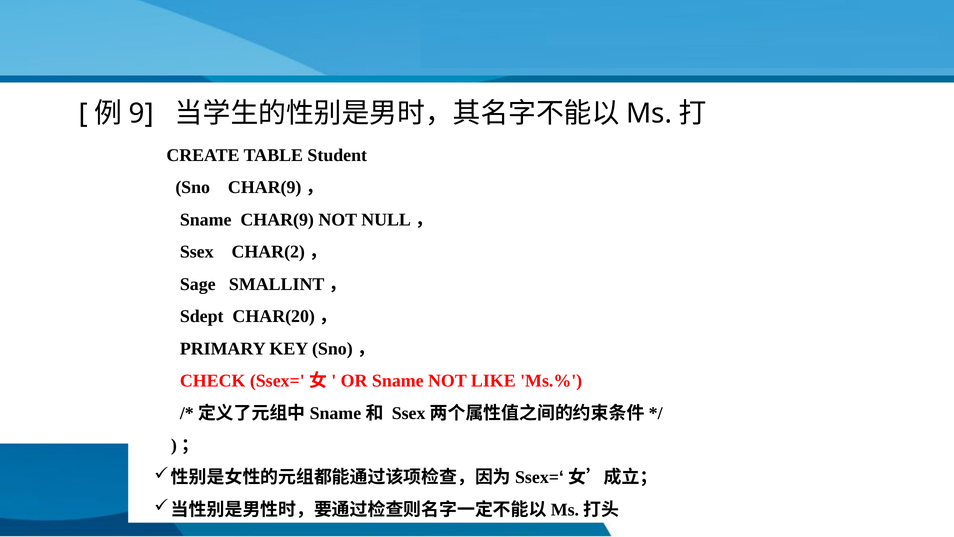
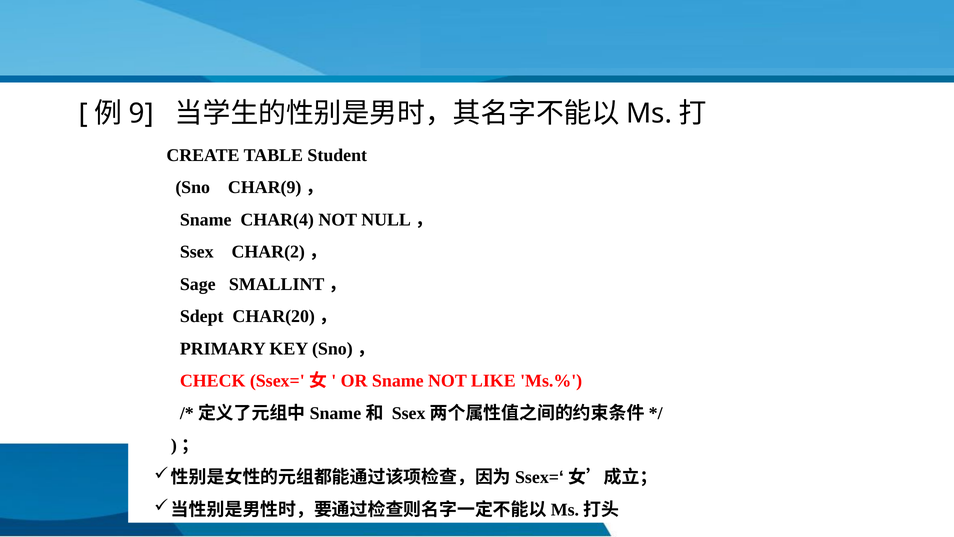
CHAR(9: CHAR(9 -> CHAR(4
